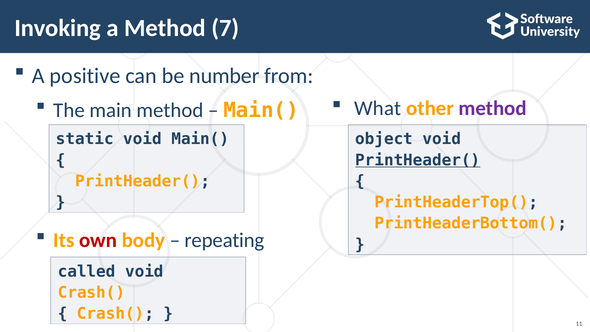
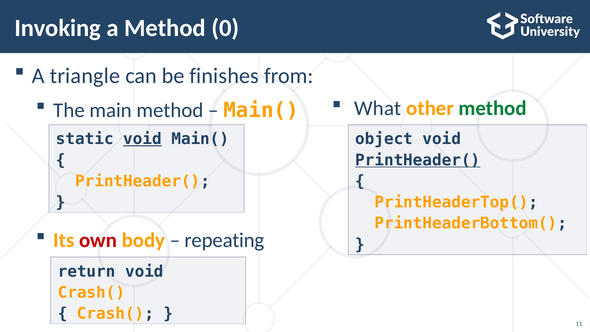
7: 7 -> 0
positive: positive -> triangle
number: number -> finishes
method at (493, 108) colour: purple -> green
void at (143, 139) underline: none -> present
called: called -> return
